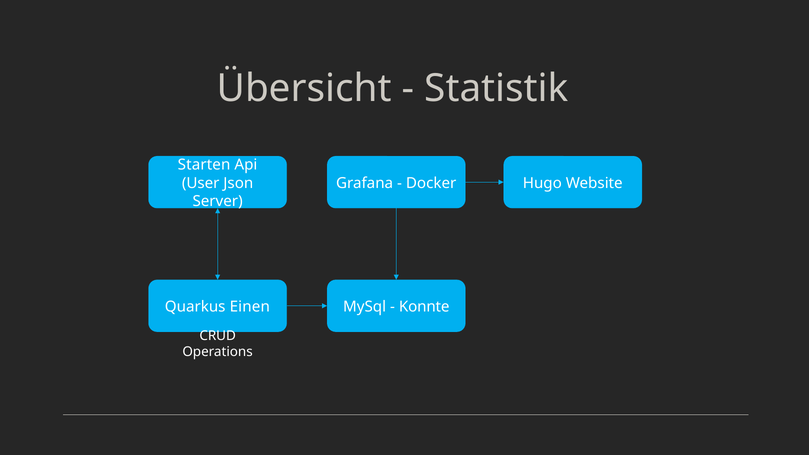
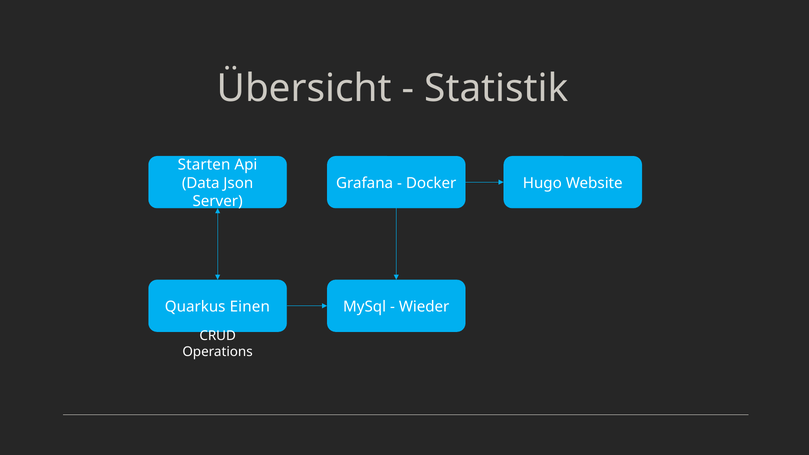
User: User -> Data
Konnte: Konnte -> Wieder
